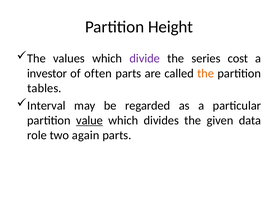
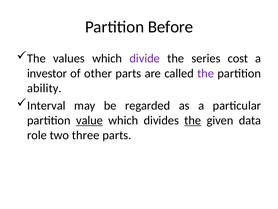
Height: Height -> Before
often: often -> other
the at (206, 73) colour: orange -> purple
tables: tables -> ability
the at (193, 120) underline: none -> present
again: again -> three
